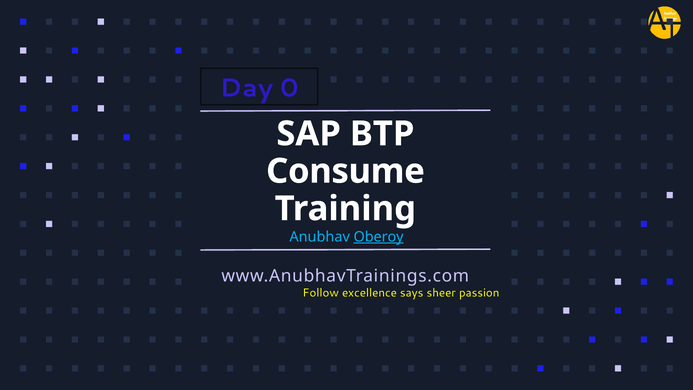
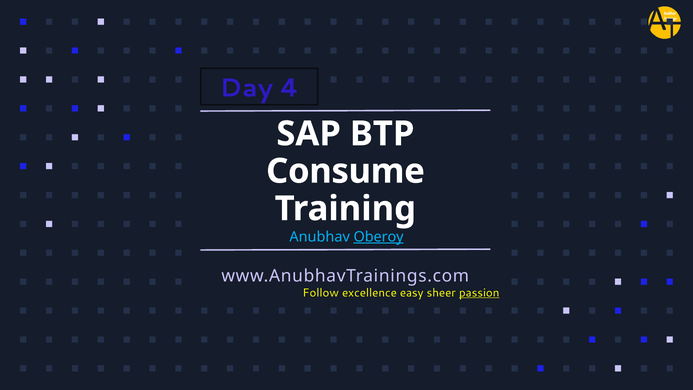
0: 0 -> 4
says: says -> easy
passion underline: none -> present
